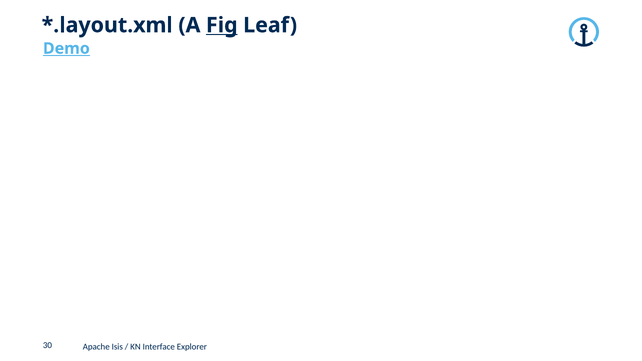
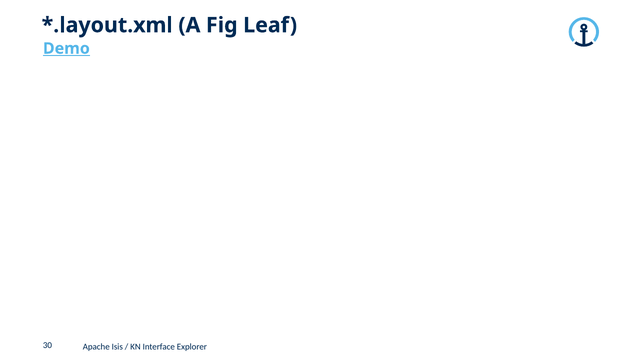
Fig underline: present -> none
